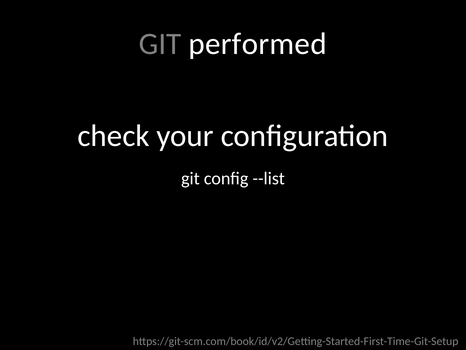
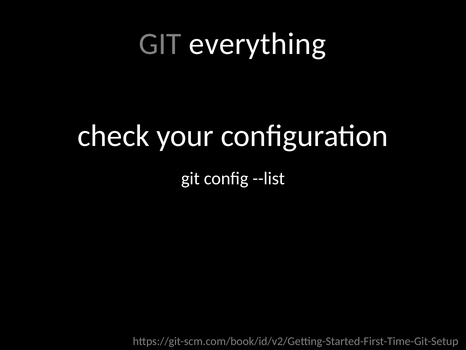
performed: performed -> everything
